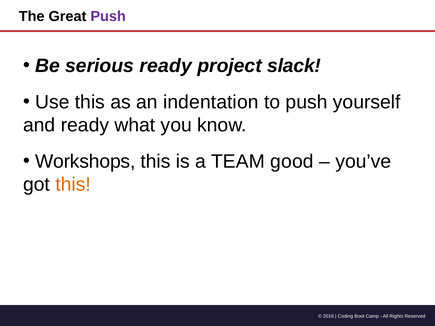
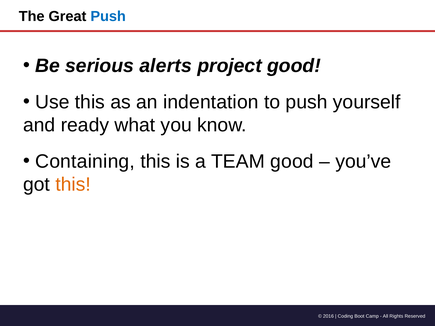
Push at (108, 17) colour: purple -> blue
serious ready: ready -> alerts
project slack: slack -> good
Workshops: Workshops -> Containing
